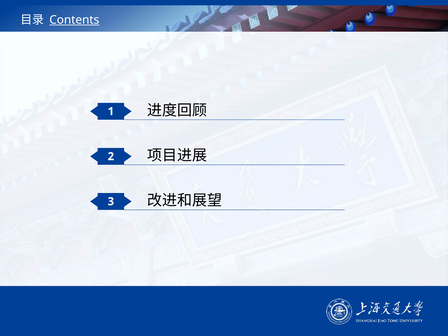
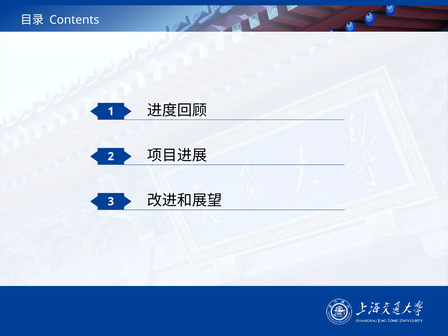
Contents underline: present -> none
